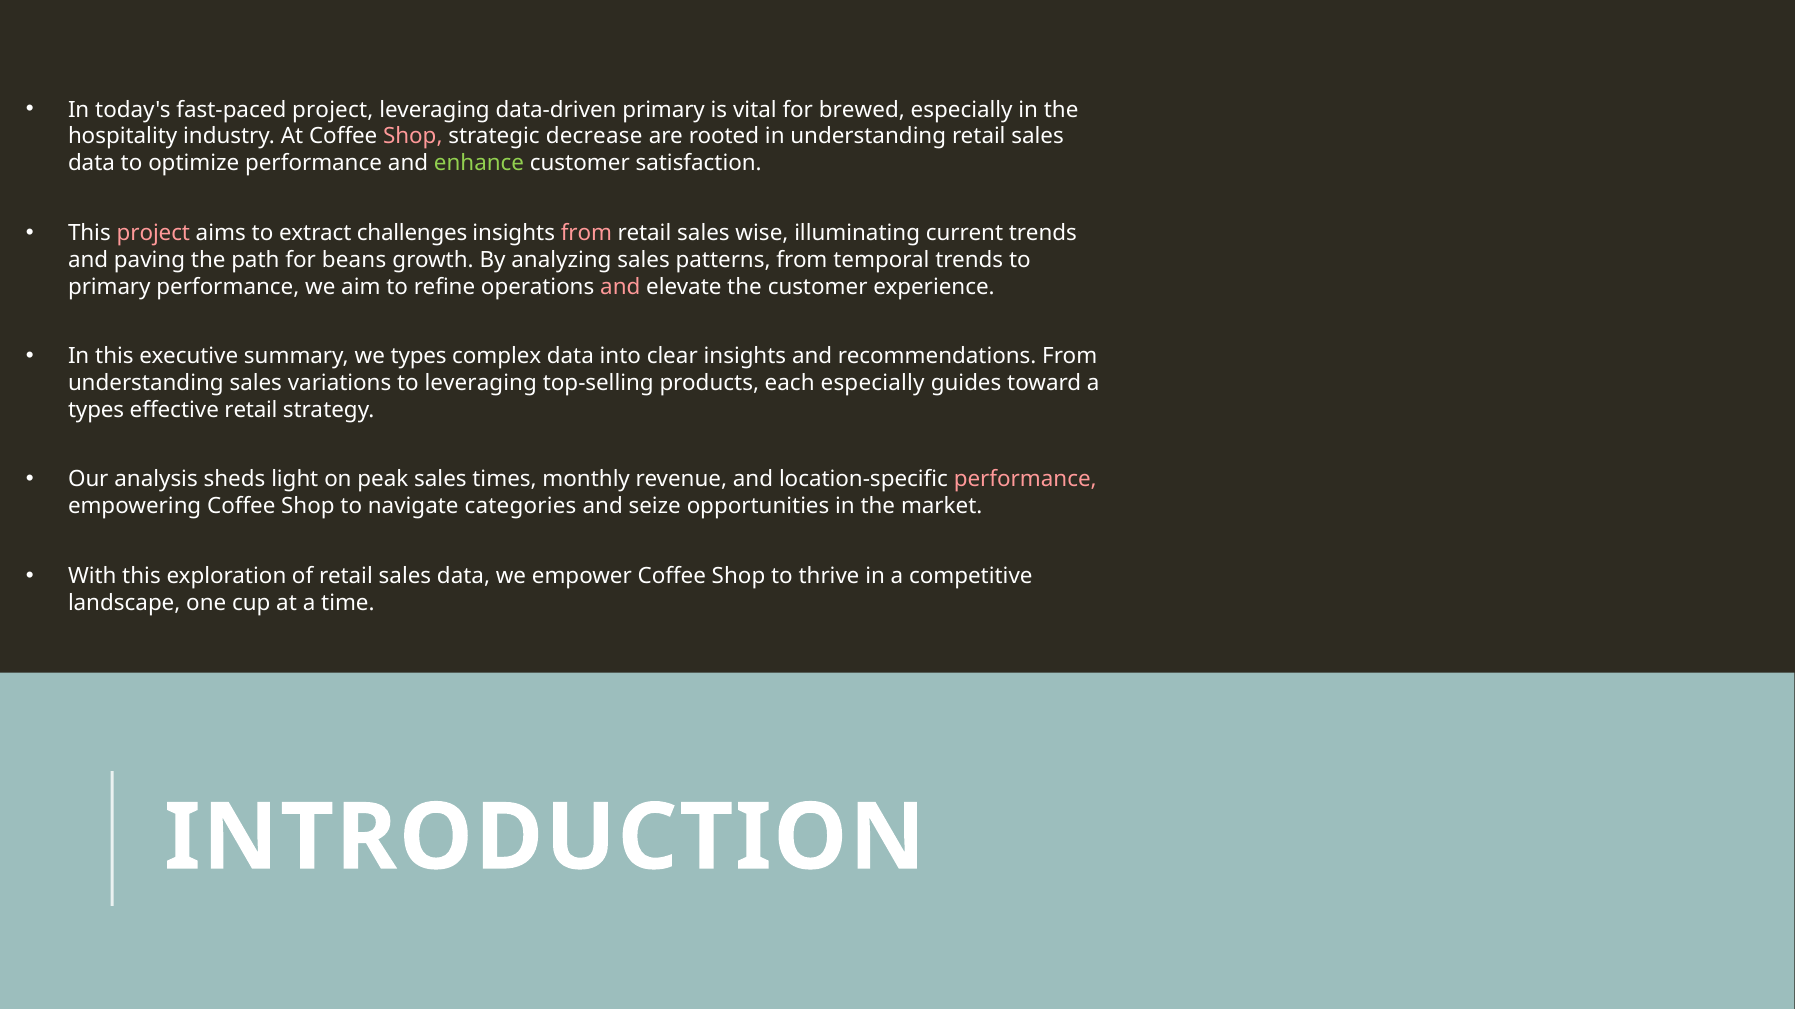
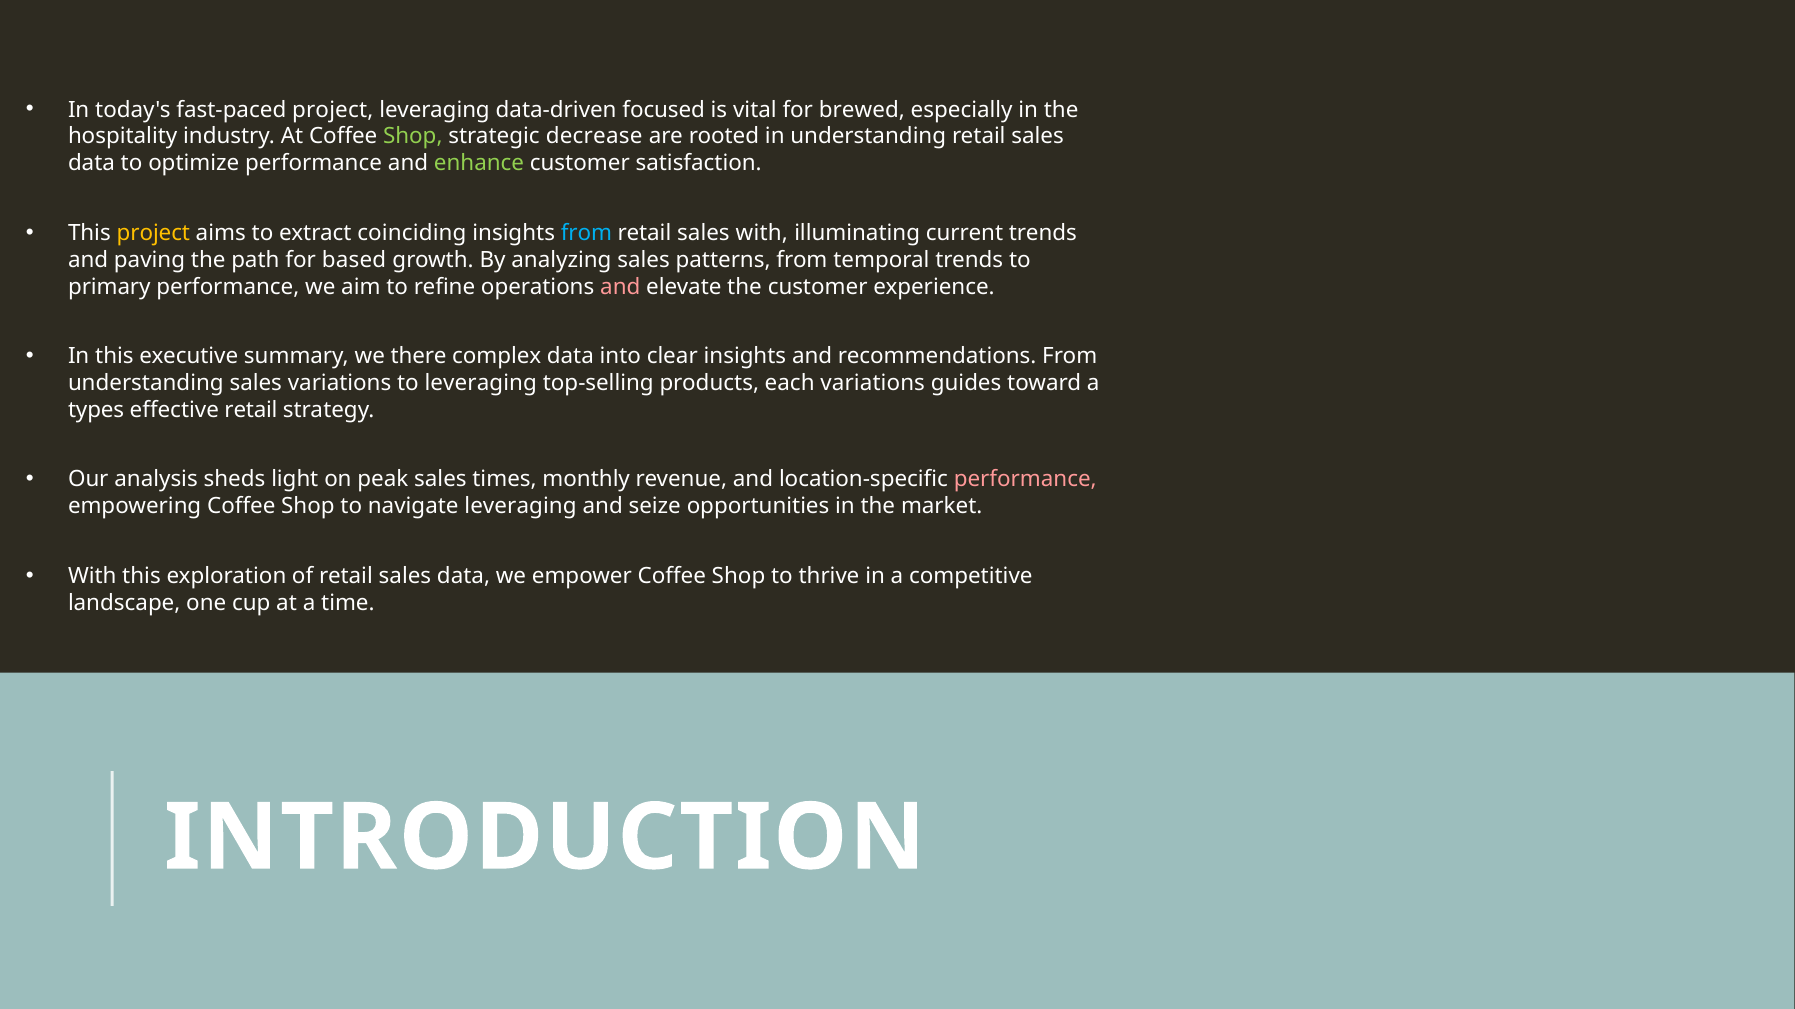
data-driven primary: primary -> focused
Shop at (413, 137) colour: pink -> light green
project at (153, 233) colour: pink -> yellow
challenges: challenges -> coinciding
from at (586, 233) colour: pink -> light blue
sales wise: wise -> with
beans: beans -> based
we types: types -> there
each especially: especially -> variations
navigate categories: categories -> leveraging
